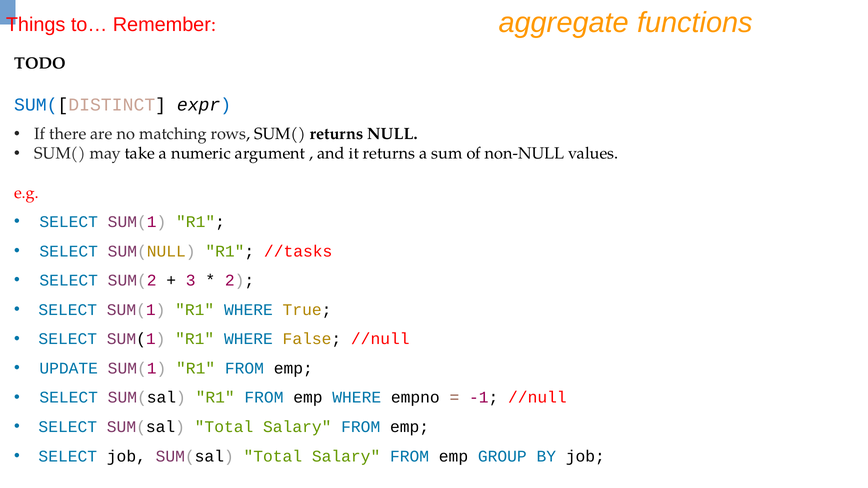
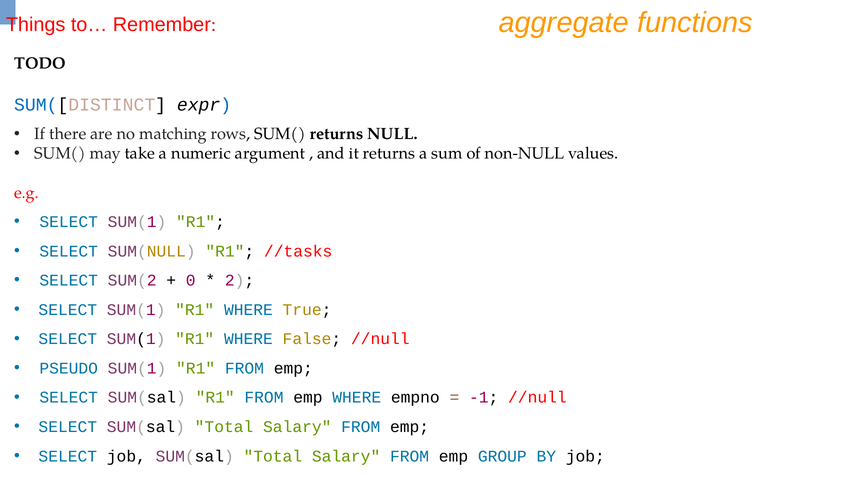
3: 3 -> 0
UPDATE: UPDATE -> PSEUDO
